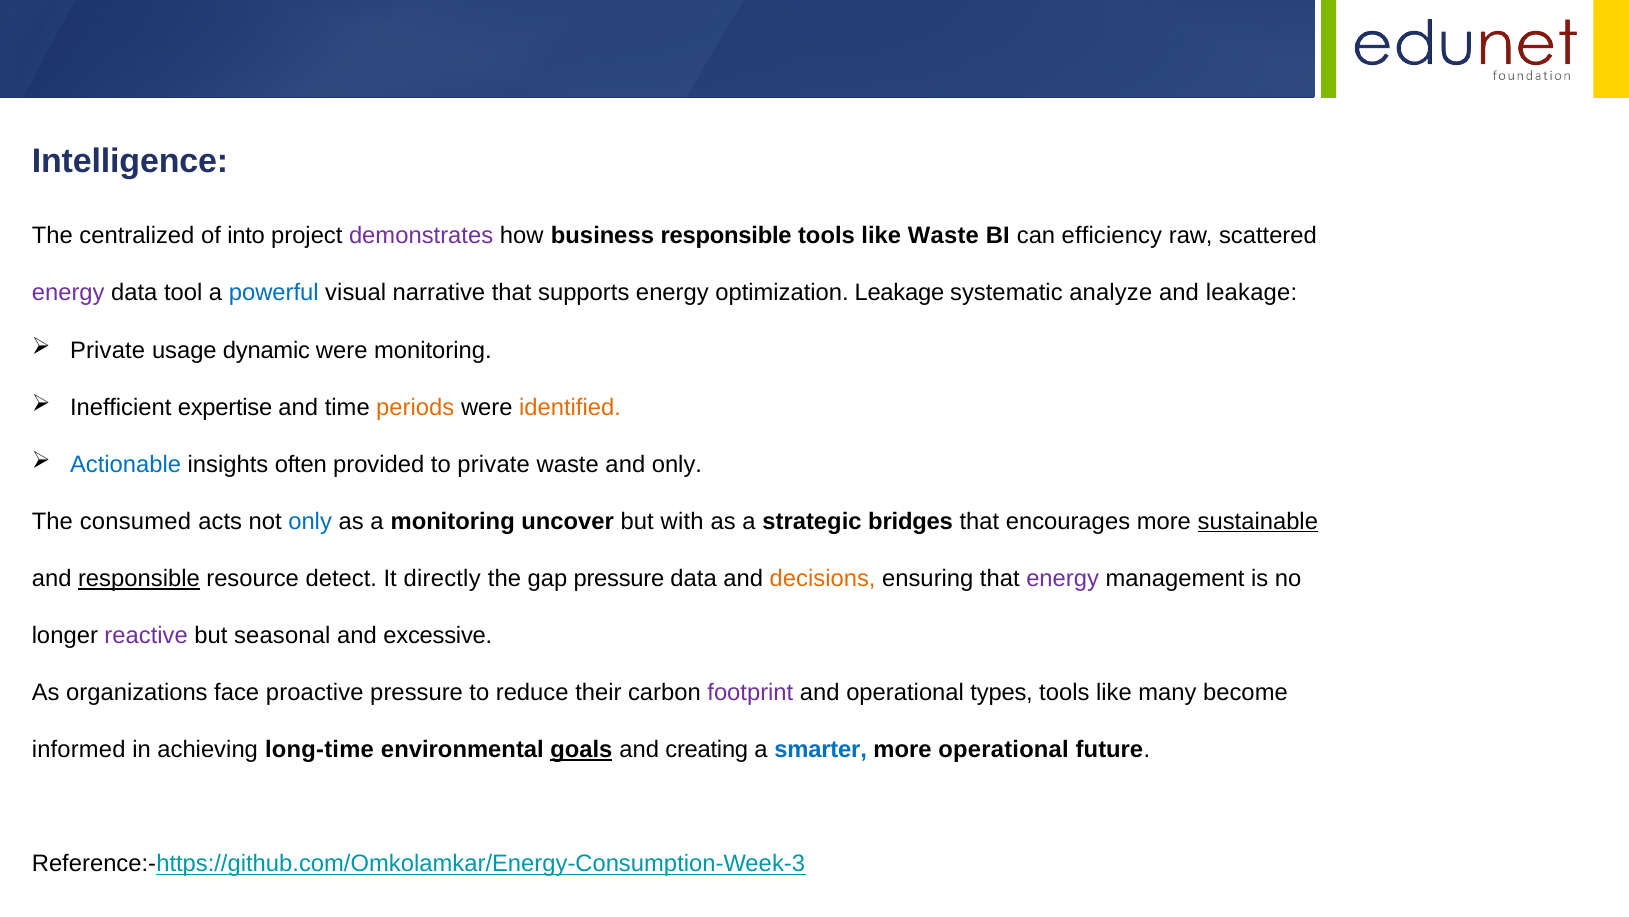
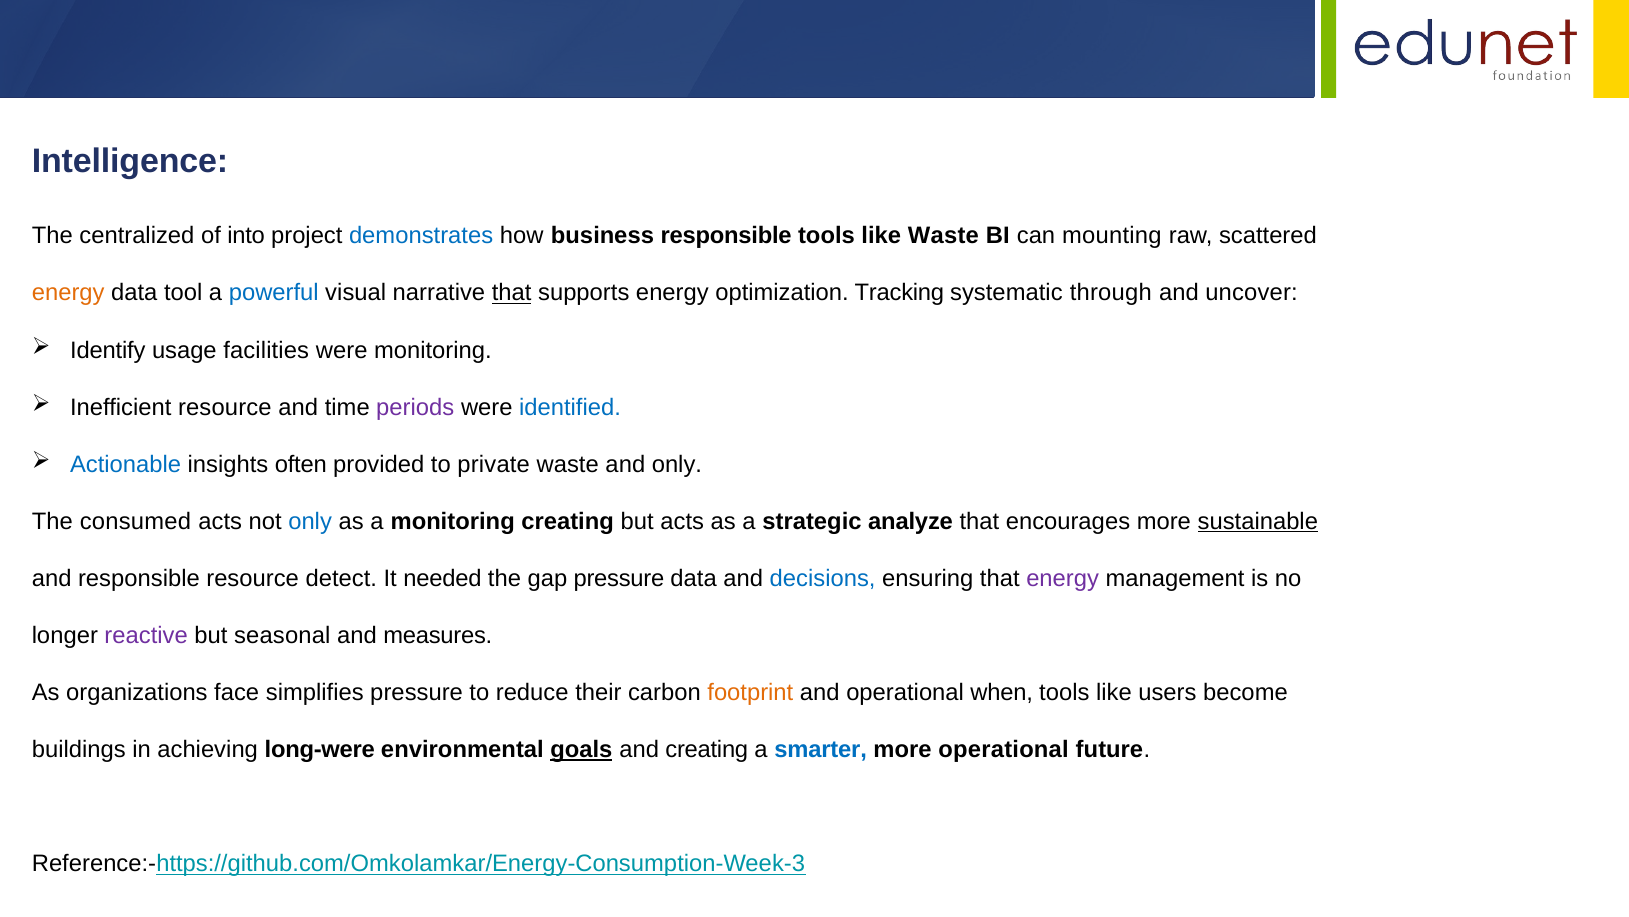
demonstrates colour: purple -> blue
efficiency: efficiency -> mounting
energy at (68, 293) colour: purple -> orange
that at (512, 293) underline: none -> present
optimization Leakage: Leakage -> Tracking
analyze: analyze -> through
and leakage: leakage -> uncover
Private at (108, 350): Private -> Identify
dynamic: dynamic -> facilities
Inefficient expertise: expertise -> resource
periods colour: orange -> purple
identified colour: orange -> blue
monitoring uncover: uncover -> creating
but with: with -> acts
bridges: bridges -> analyze
responsible at (139, 578) underline: present -> none
directly: directly -> needed
decisions colour: orange -> blue
excessive: excessive -> measures
proactive: proactive -> simplifies
footprint colour: purple -> orange
types: types -> when
many: many -> users
informed: informed -> buildings
long-time: long-time -> long-were
